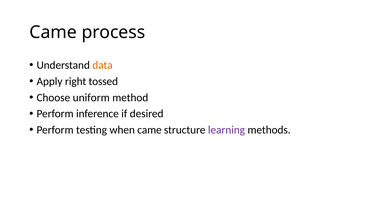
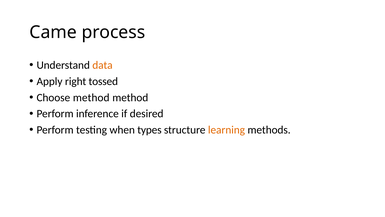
Choose uniform: uniform -> method
when came: came -> types
learning colour: purple -> orange
